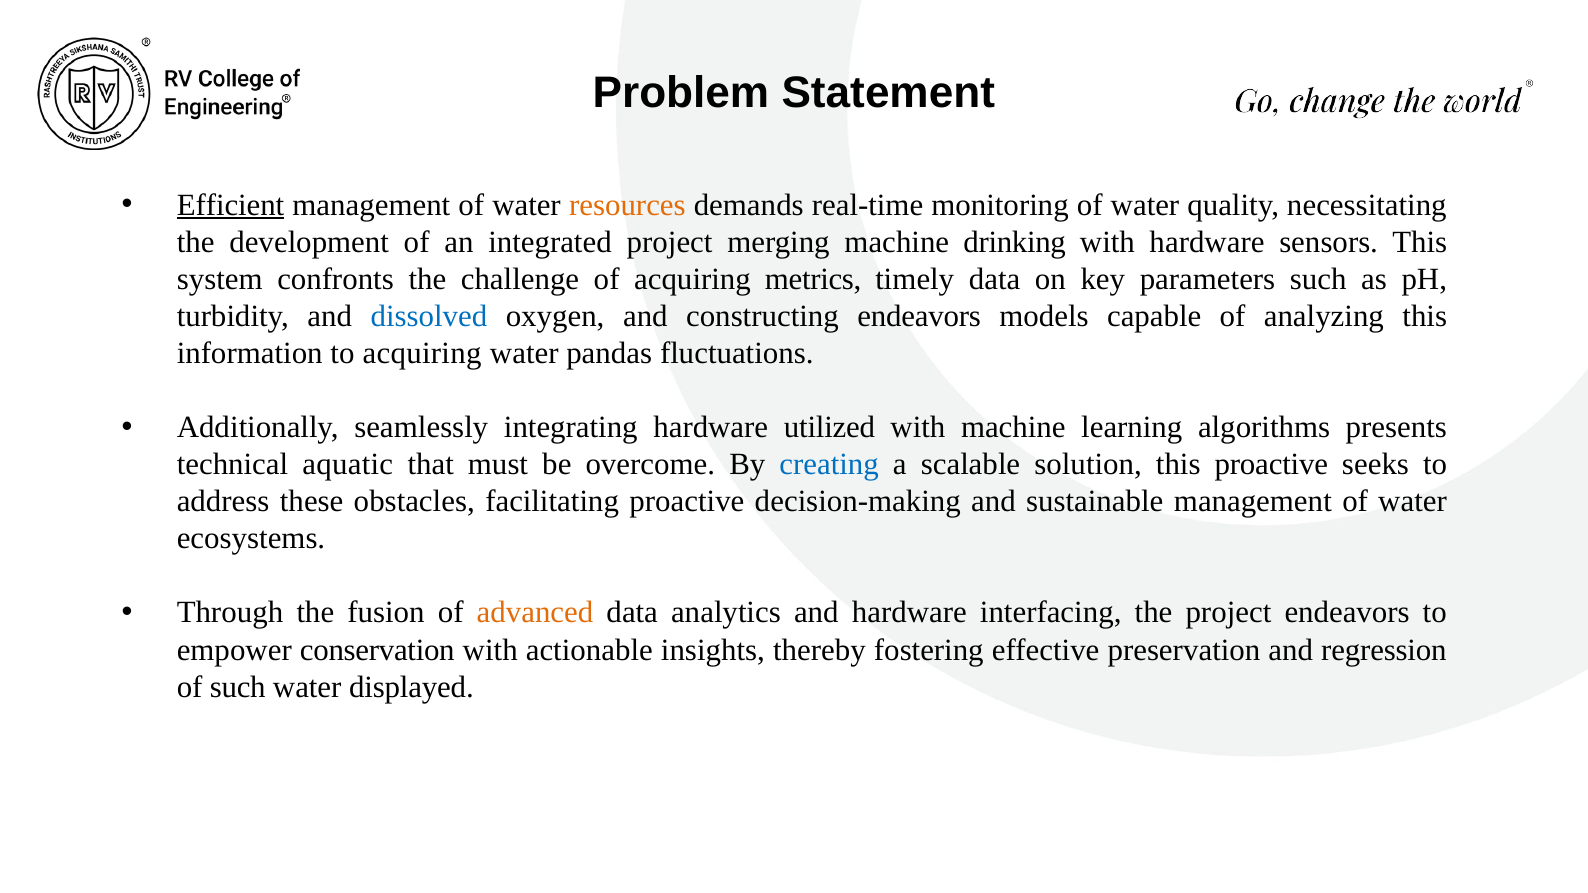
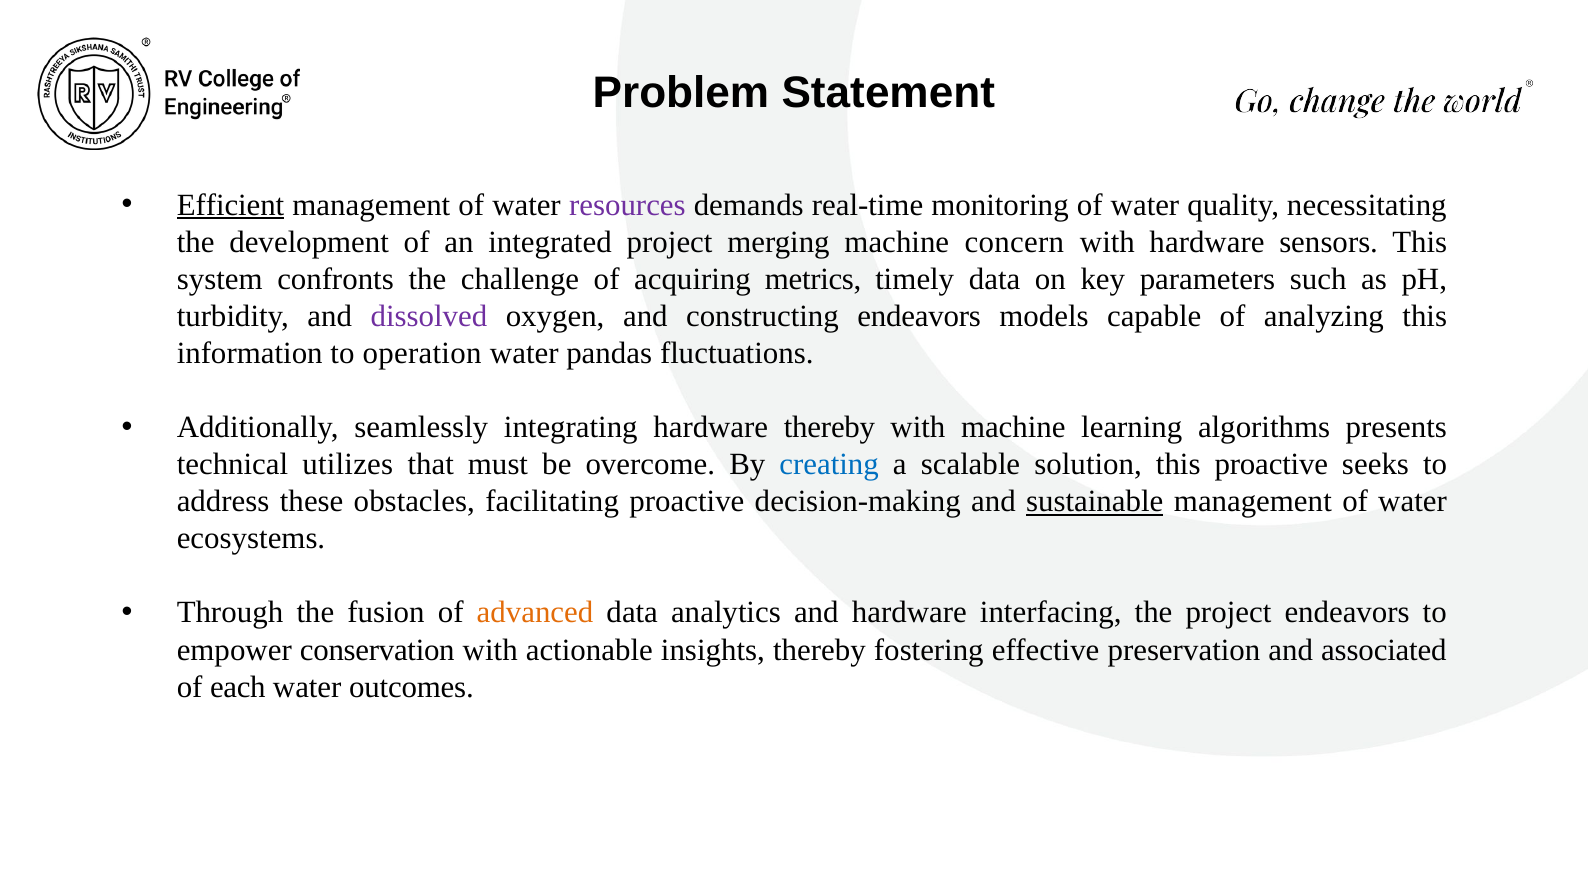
resources colour: orange -> purple
drinking: drinking -> concern
dissolved colour: blue -> purple
to acquiring: acquiring -> operation
hardware utilized: utilized -> thereby
aquatic: aquatic -> utilizes
sustainable underline: none -> present
regression: regression -> associated
of such: such -> each
displayed: displayed -> outcomes
